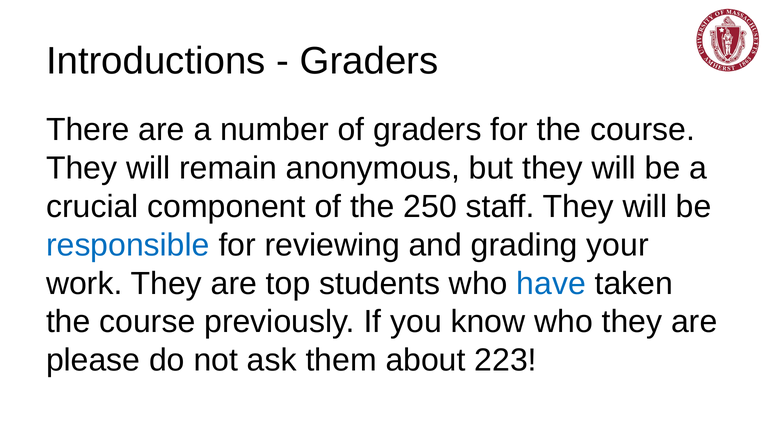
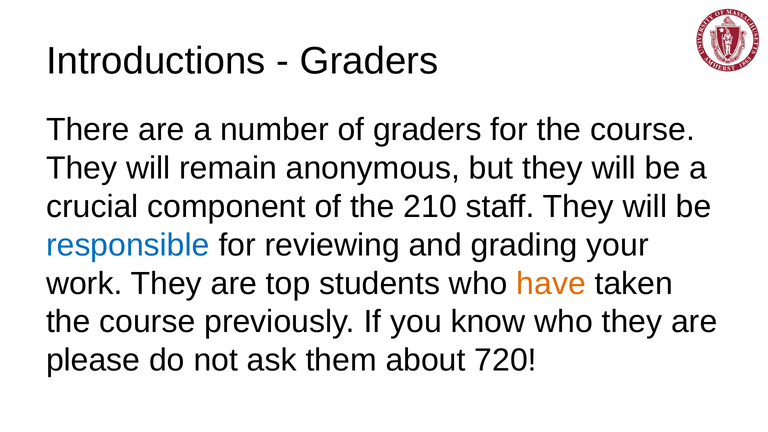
250: 250 -> 210
have colour: blue -> orange
223: 223 -> 720
